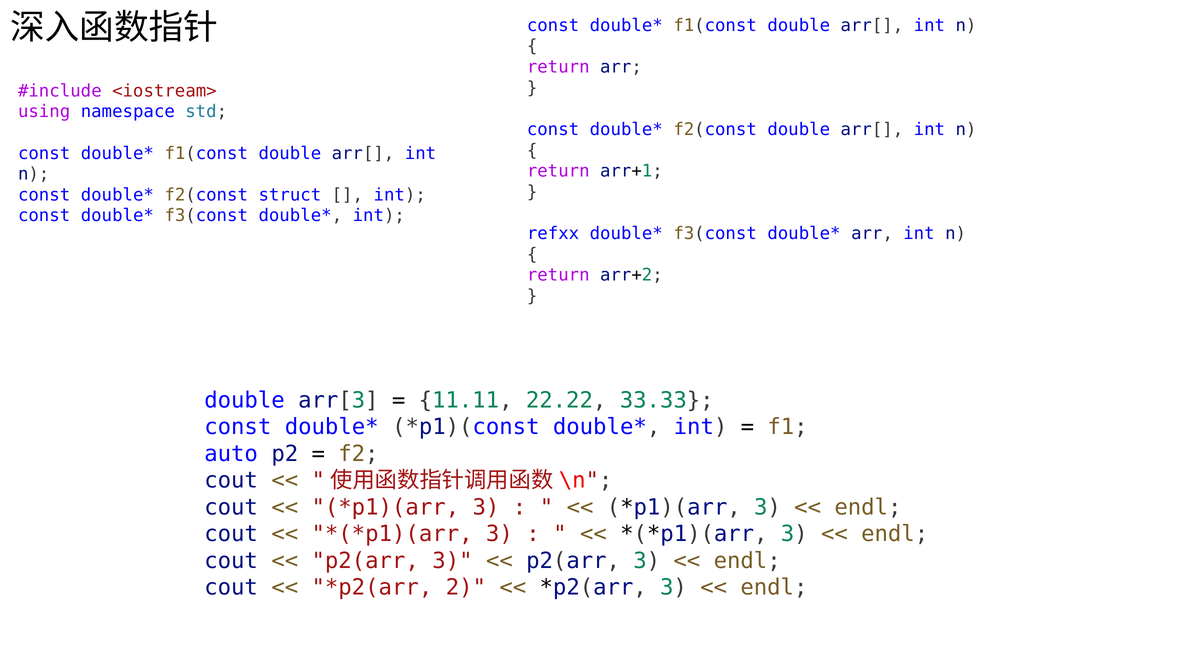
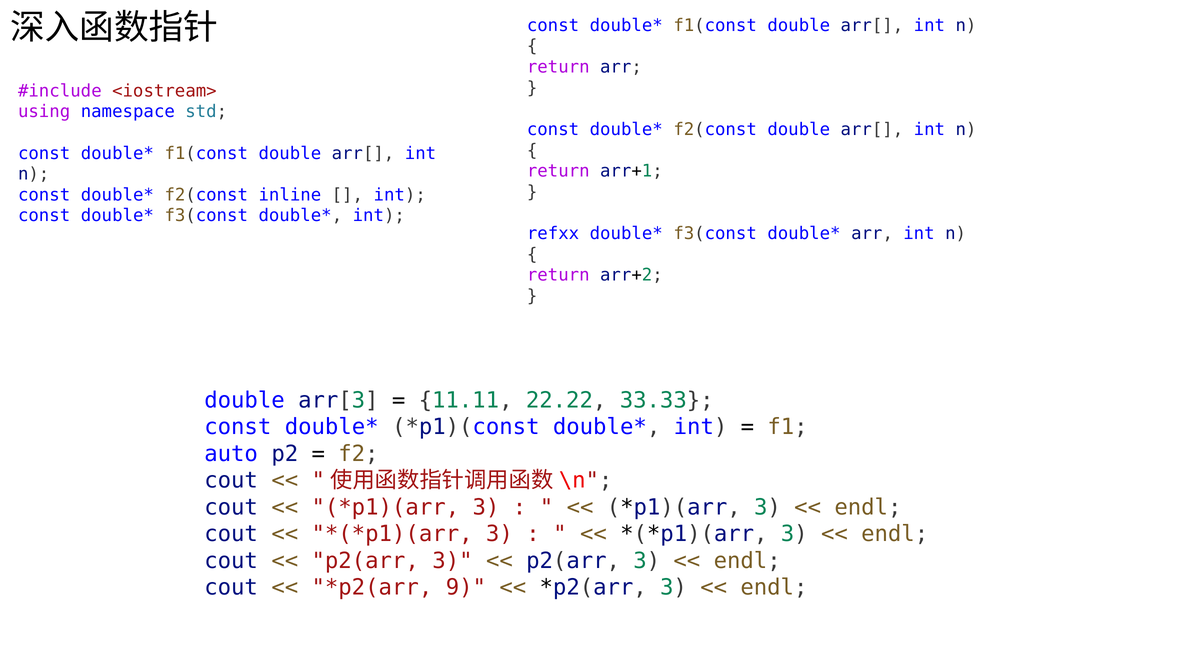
struct: struct -> inline
2: 2 -> 9
